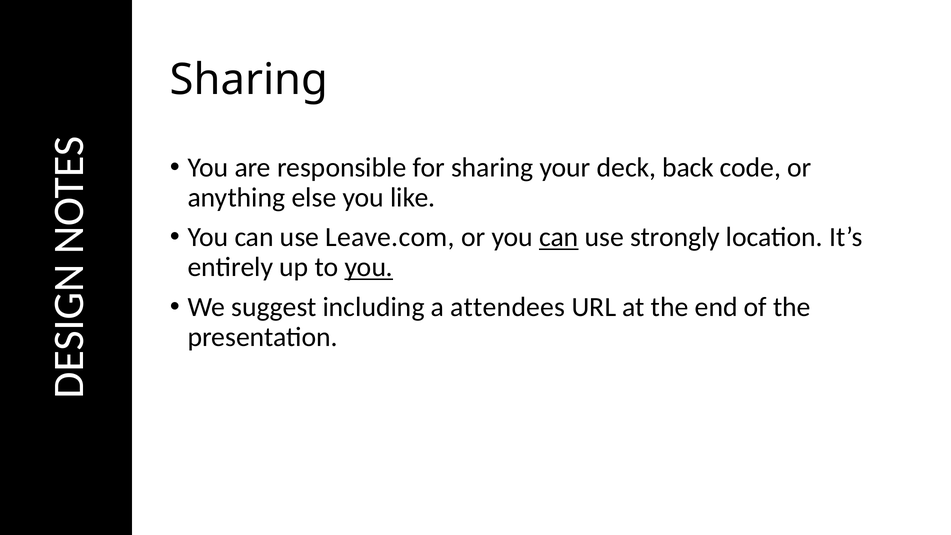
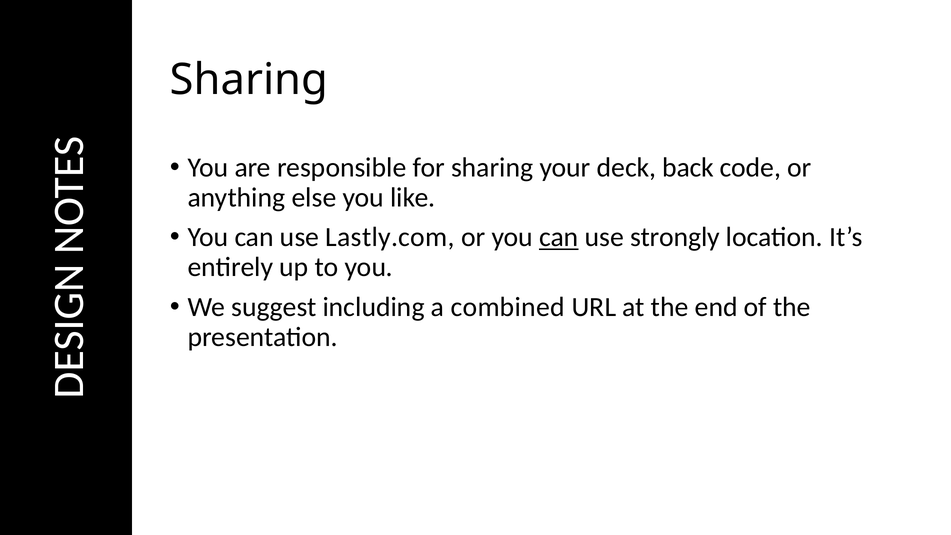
Leave.com: Leave.com -> Lastly.com
you at (369, 267) underline: present -> none
attendees: attendees -> combined
